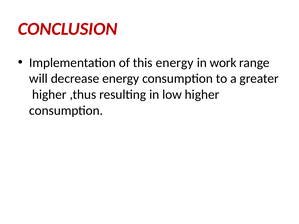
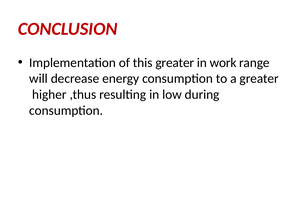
this energy: energy -> greater
low higher: higher -> during
